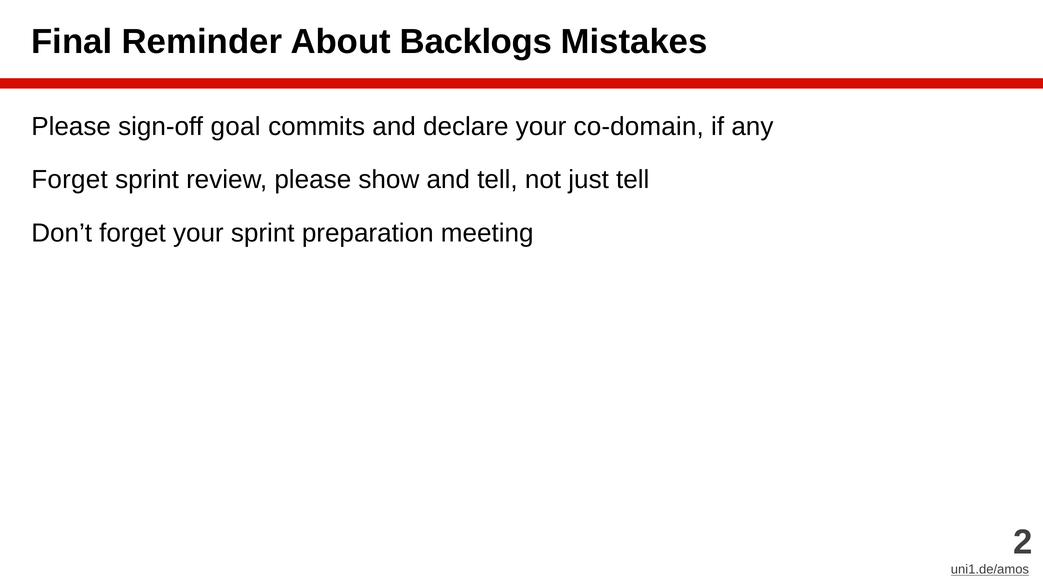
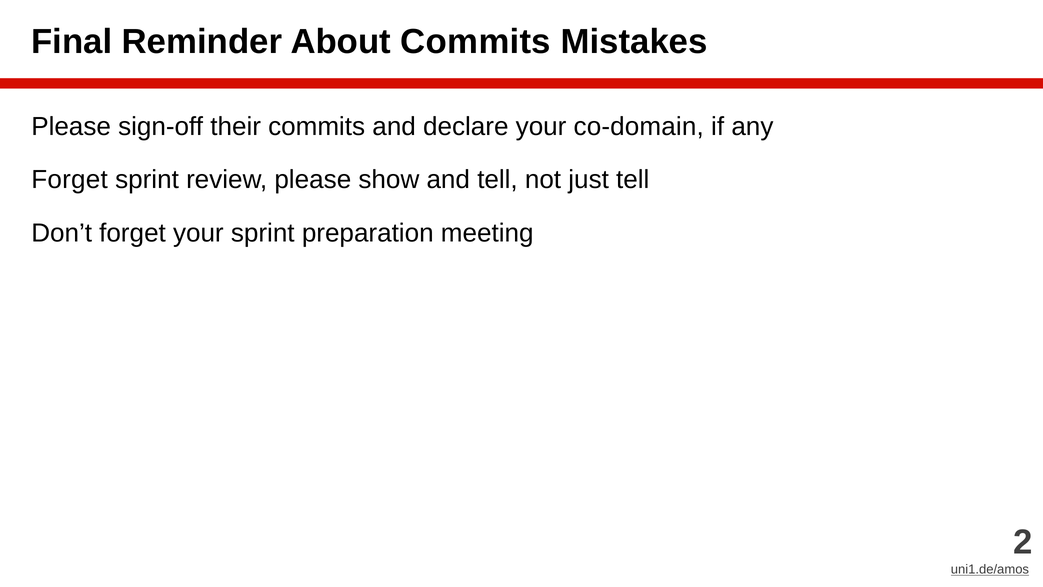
About Backlogs: Backlogs -> Commits
goal: goal -> their
